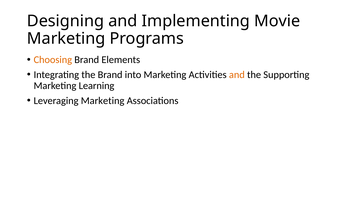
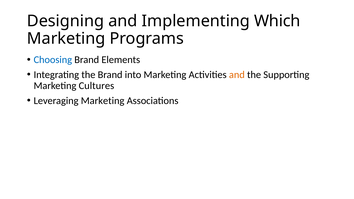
Movie: Movie -> Which
Choosing colour: orange -> blue
Learning: Learning -> Cultures
